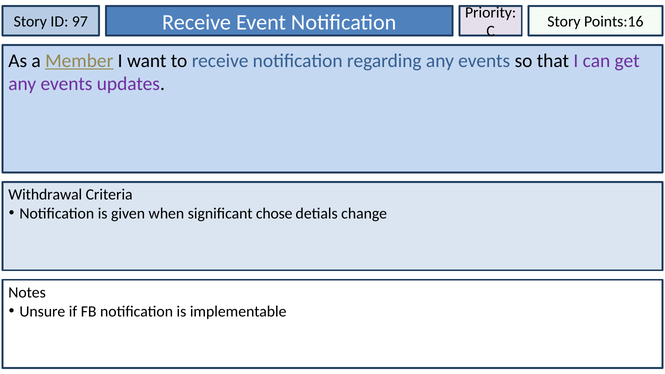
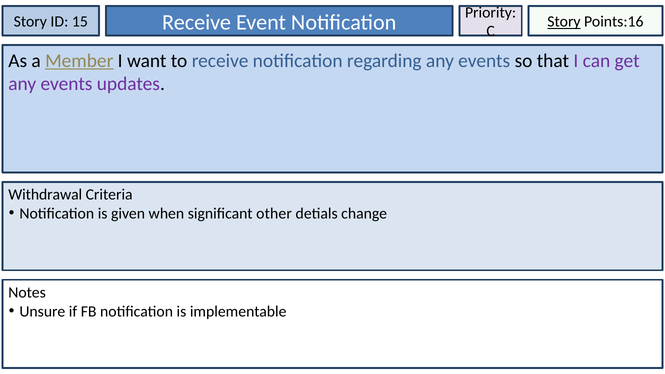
97: 97 -> 15
Story at (564, 22) underline: none -> present
chose: chose -> other
